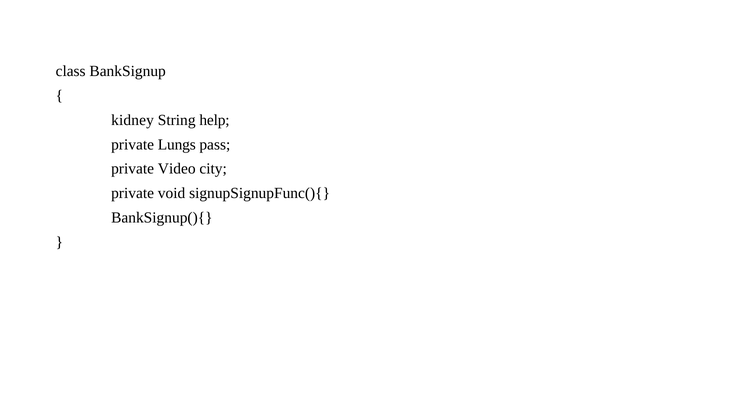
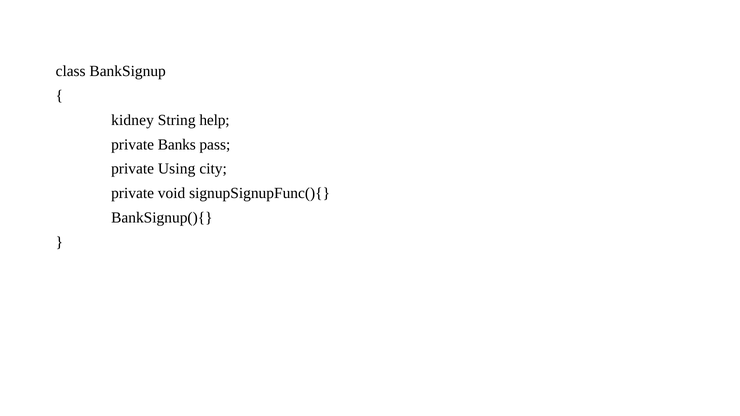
Lungs: Lungs -> Banks
Video: Video -> Using
